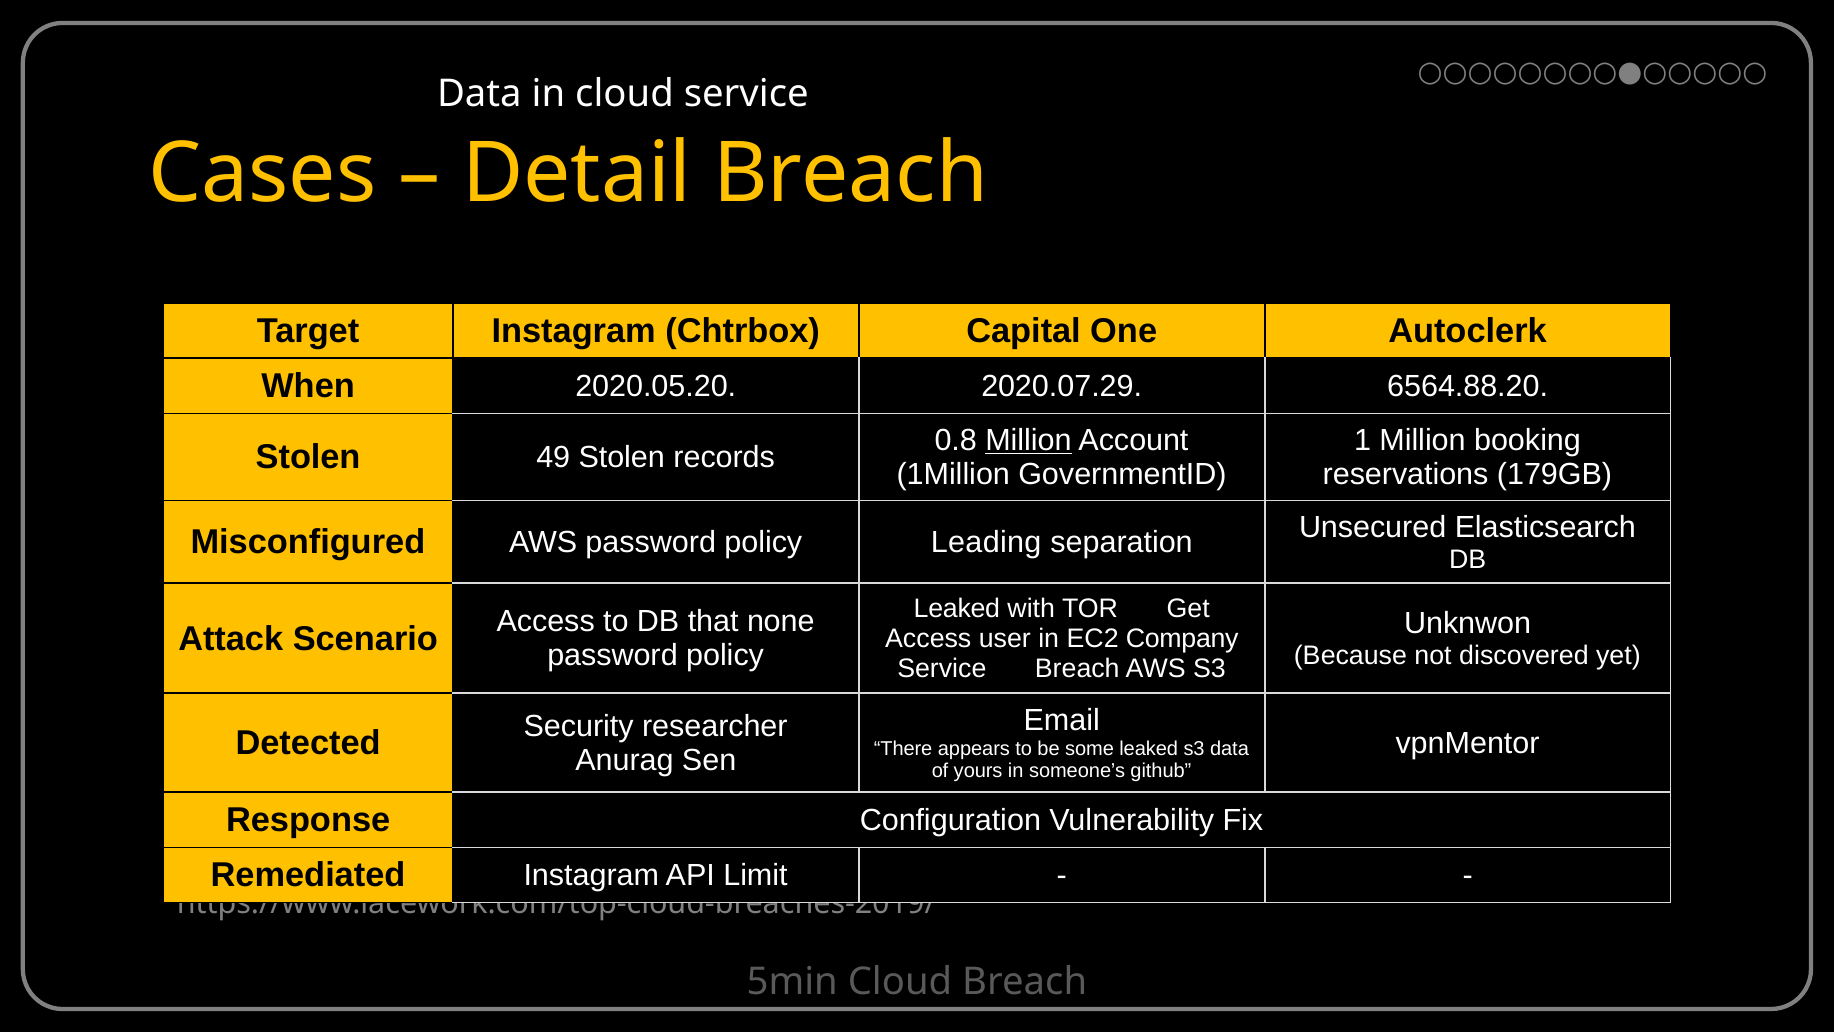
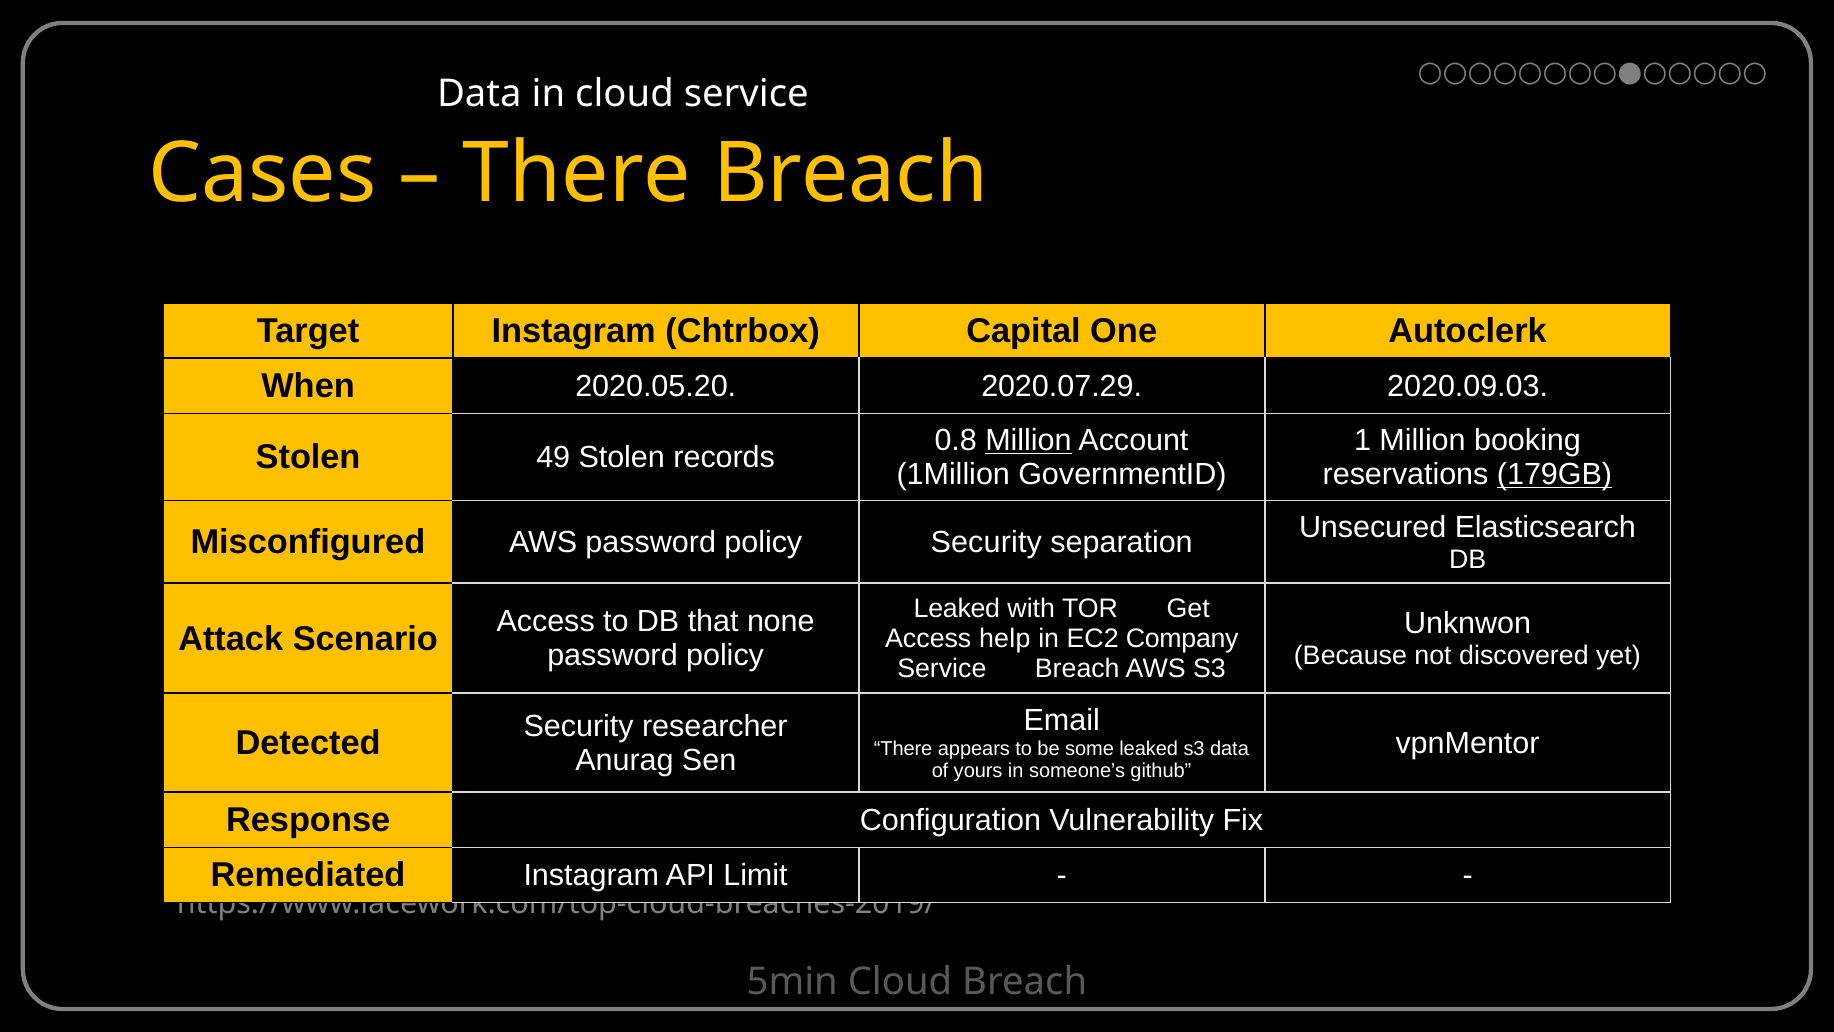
Detail at (577, 174): Detail -> There
6564.88.20: 6564.88.20 -> 2020.09.03
179GB underline: none -> present
policy Leading: Leading -> Security
user: user -> help
